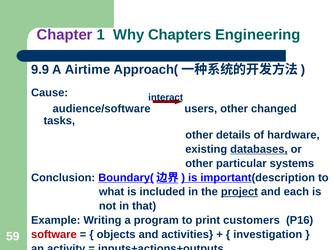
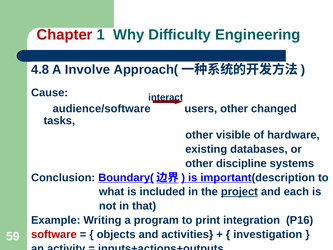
Chapter colour: purple -> red
Chapters: Chapters -> Difficulty
9.9: 9.9 -> 4.8
Airtime: Airtime -> Involve
details: details -> visible
databases underline: present -> none
particular: particular -> discipline
customers: customers -> integration
